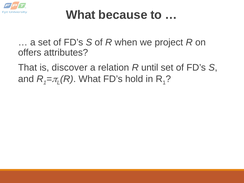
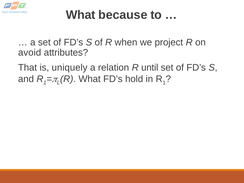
offers: offers -> avoid
discover: discover -> uniquely
